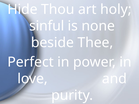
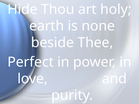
sinful: sinful -> earth
